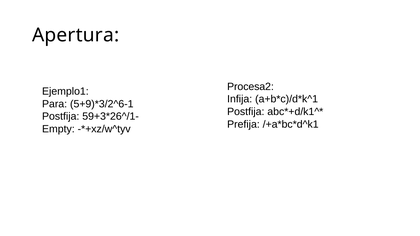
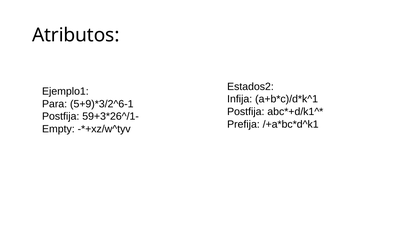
Apertura: Apertura -> Atributos
Procesa2: Procesa2 -> Estados2
